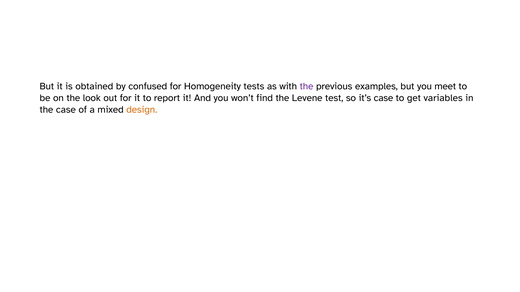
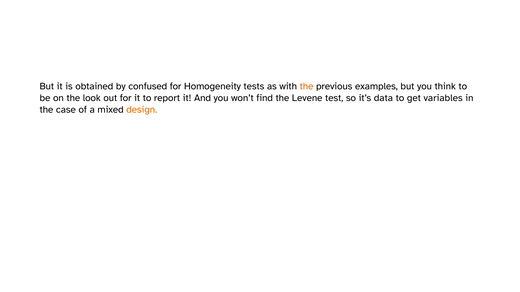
the at (307, 86) colour: purple -> orange
meet: meet -> think
it’s case: case -> data
